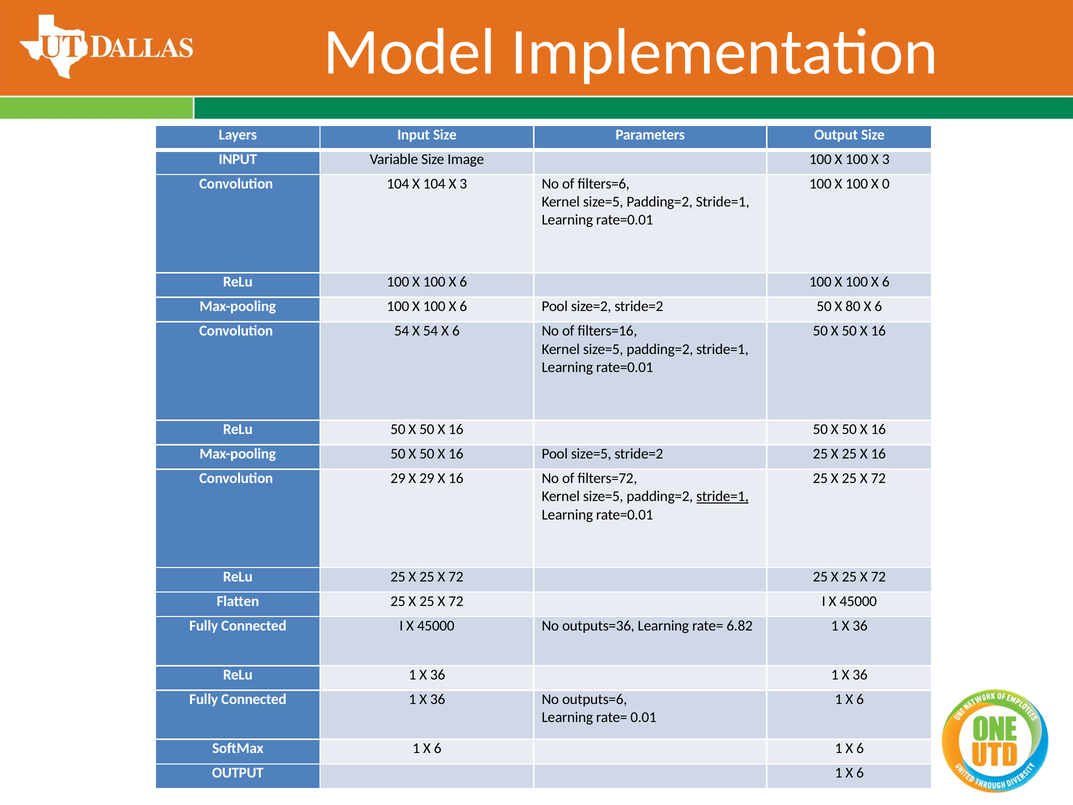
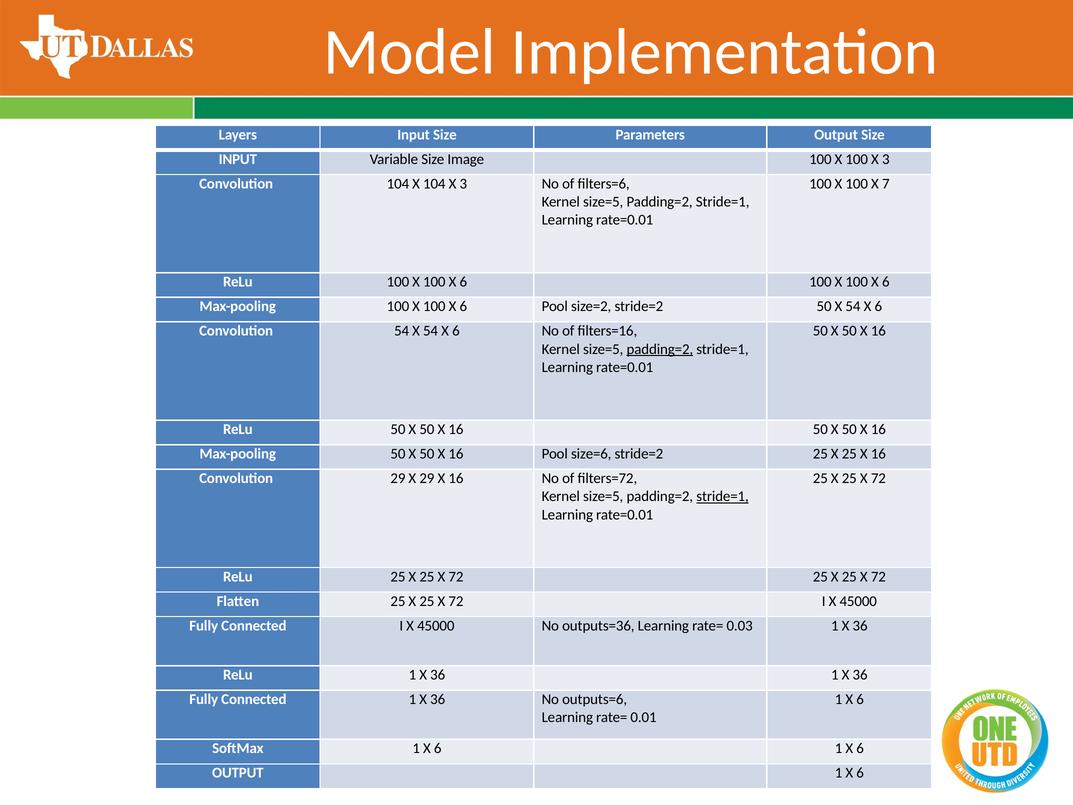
0: 0 -> 7
50 X 80: 80 -> 54
padding=2 at (660, 349) underline: none -> present
Pool size=5: size=5 -> size=6
6.82: 6.82 -> 0.03
